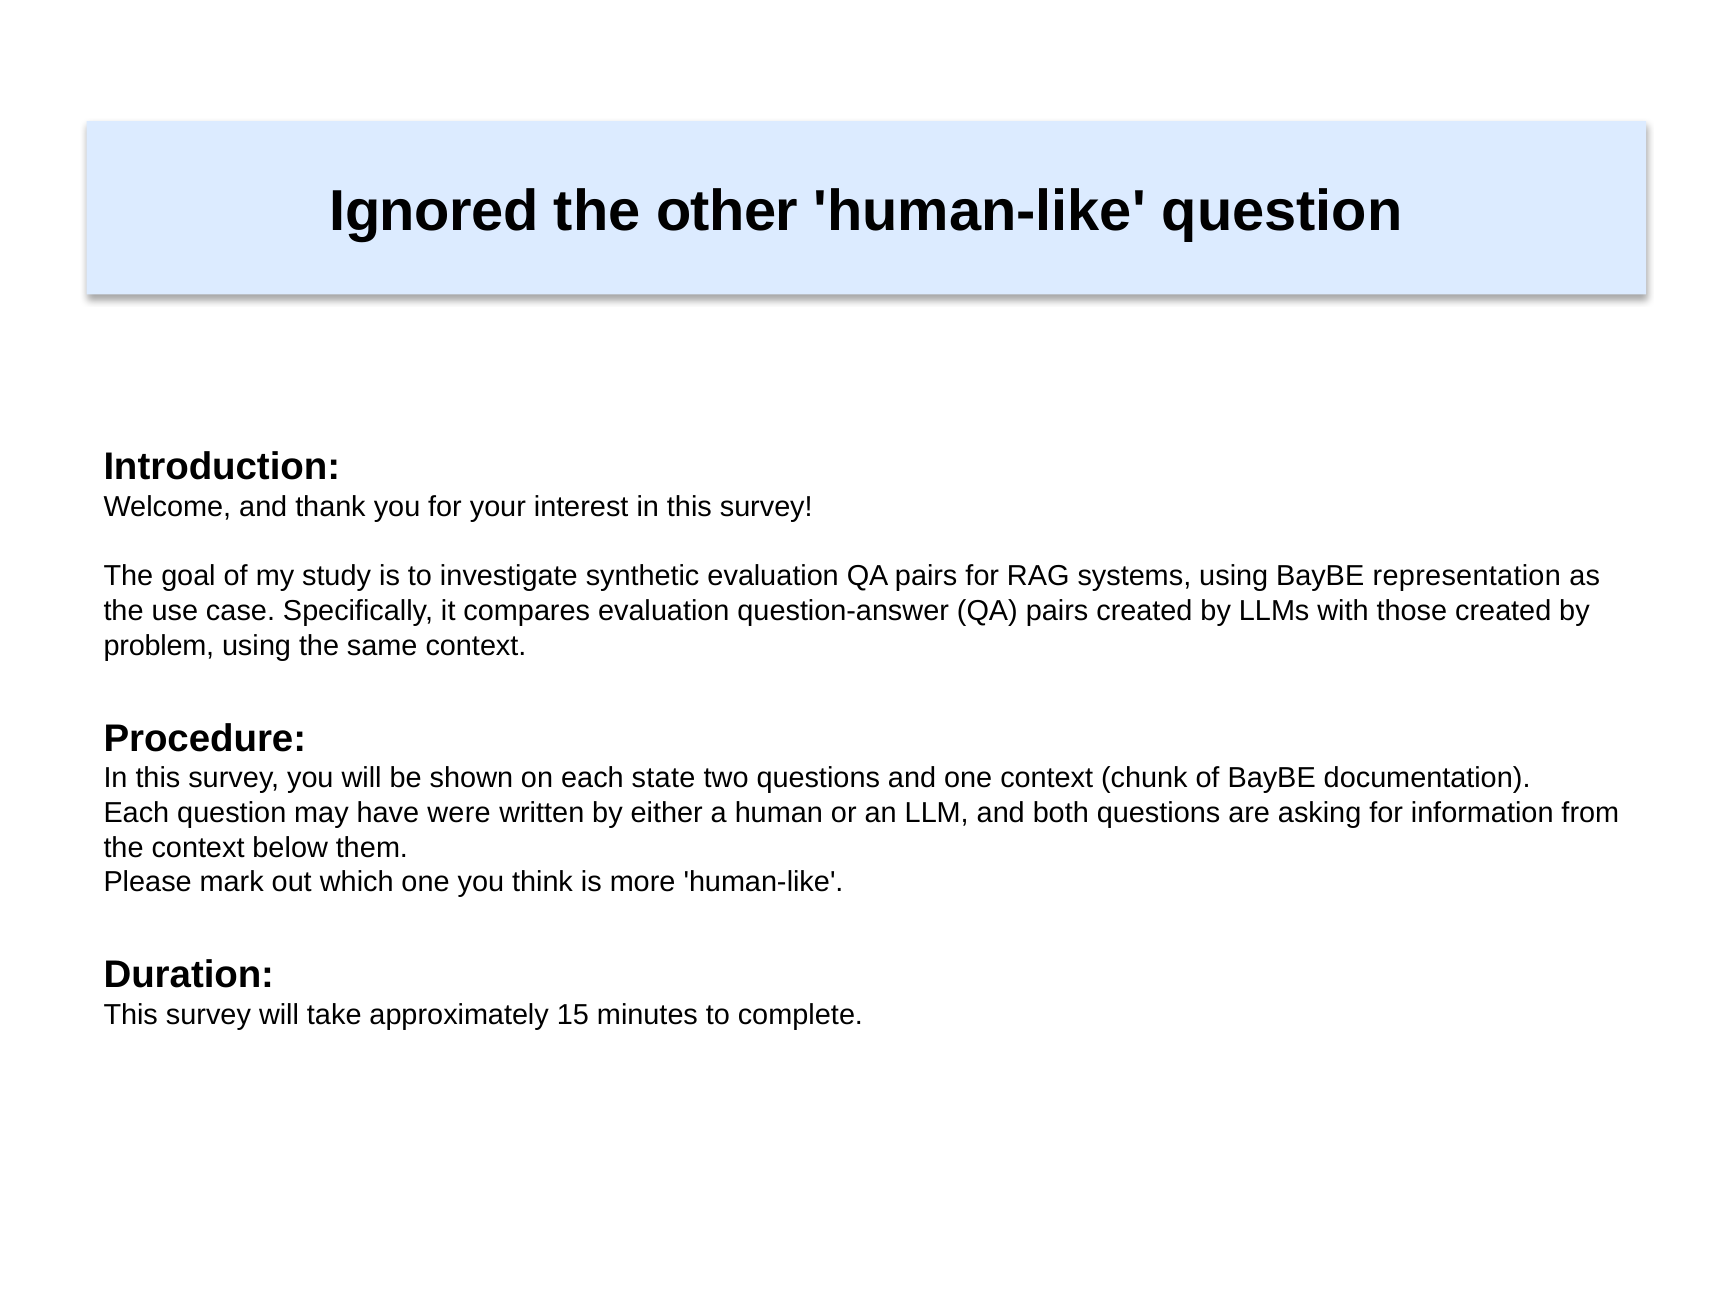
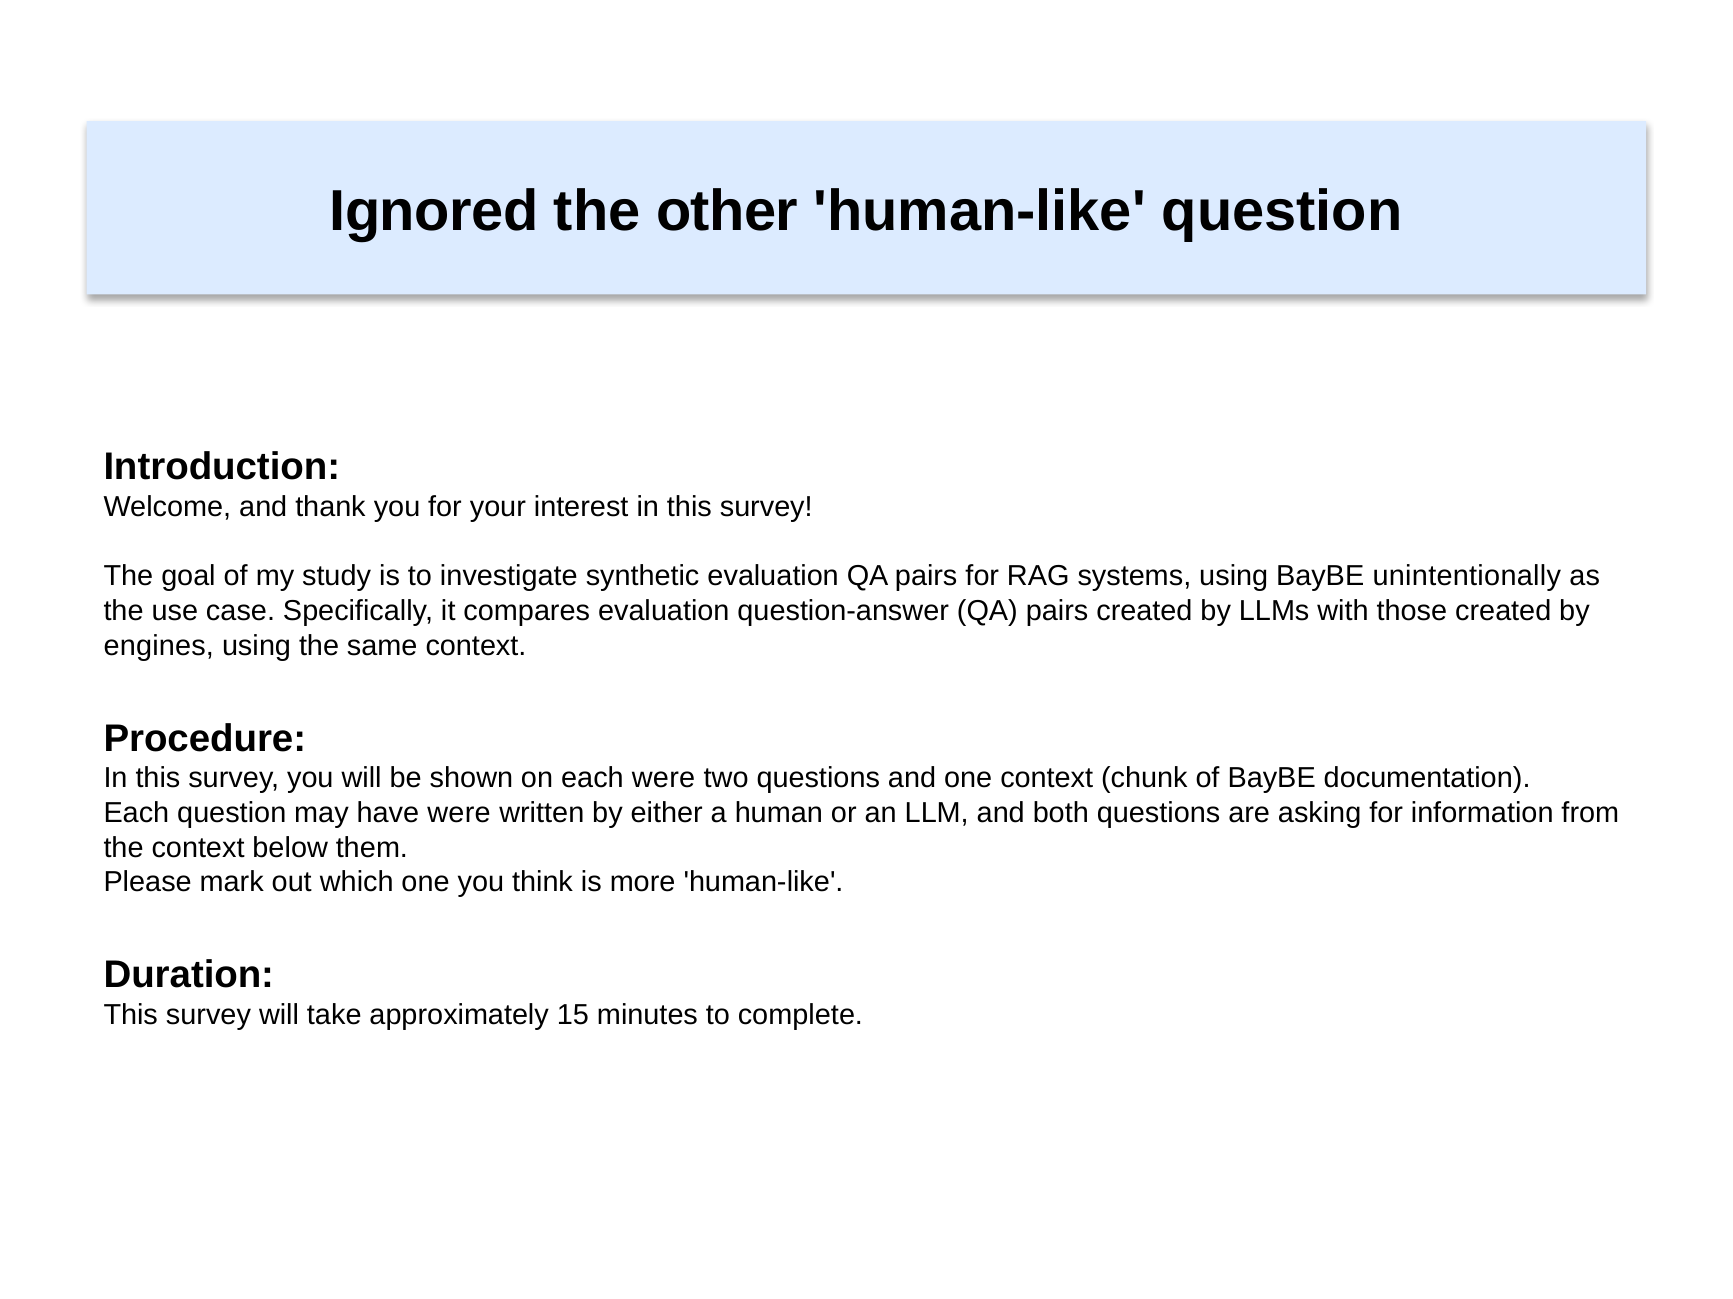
representation: representation -> unintentionally
problem: problem -> engines
each state: state -> were
